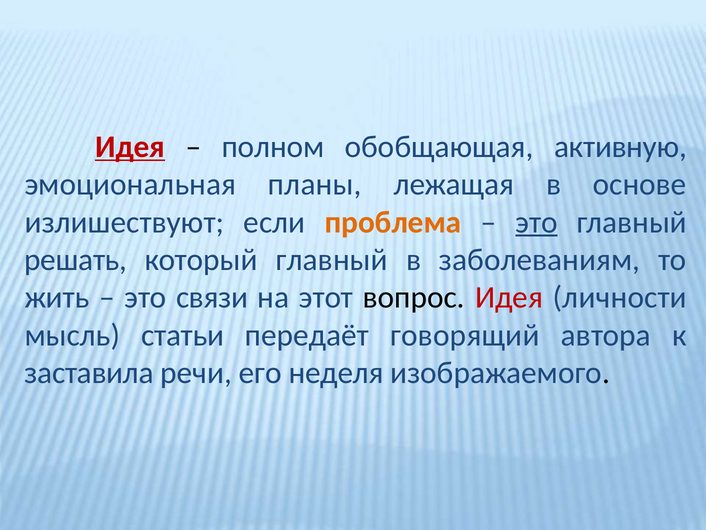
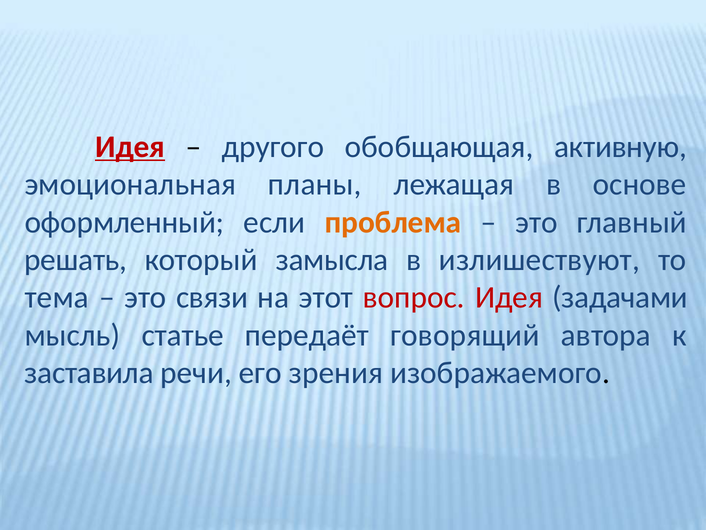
полном: полном -> другого
излишествуют: излишествуют -> оформленный
это at (537, 222) underline: present -> none
который главный: главный -> замысла
заболеваниям: заболеваниям -> излишествуют
жить: жить -> тема
вопрос colour: black -> red
личности: личности -> задачами
статьи: статьи -> статье
неделя: неделя -> зрения
